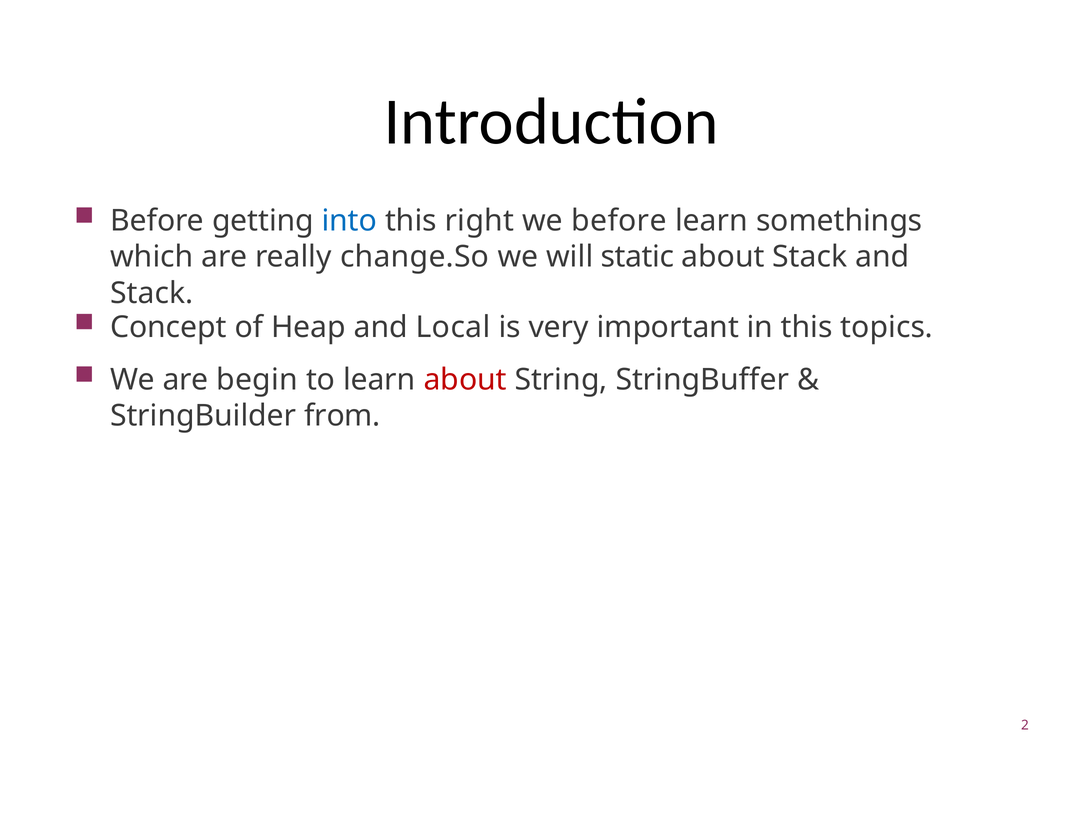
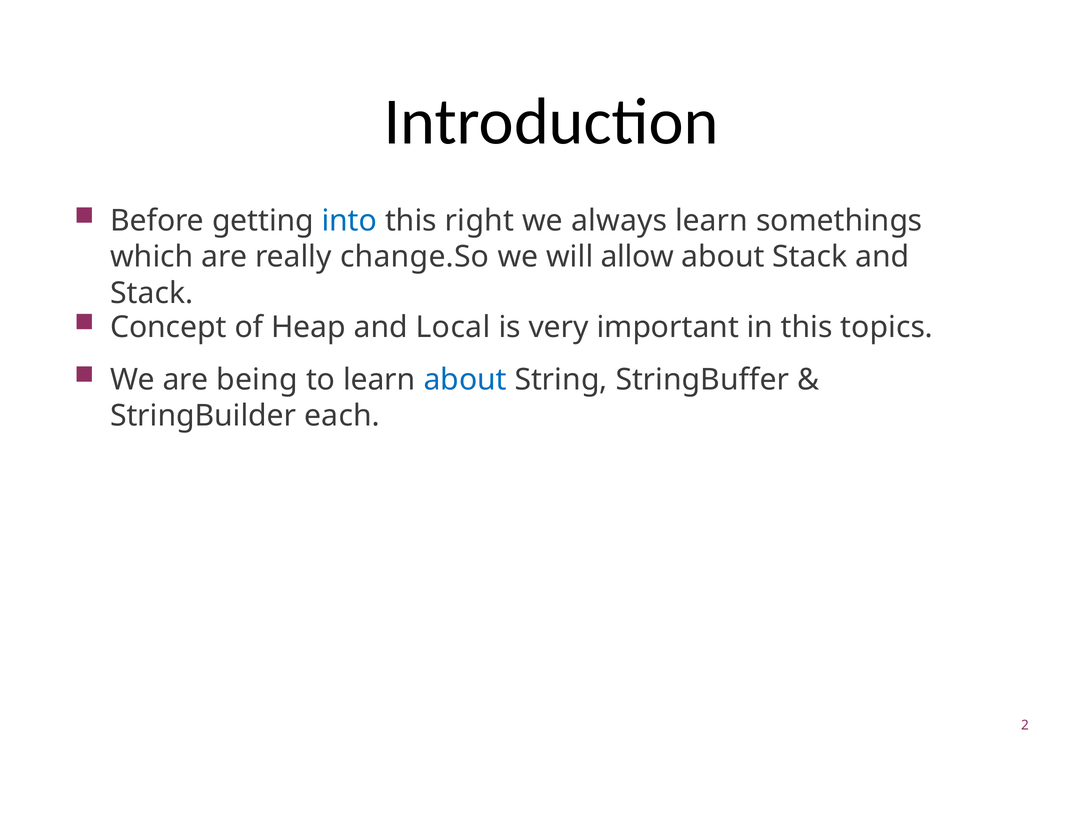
we before: before -> always
static: static -> allow
begin: begin -> being
about at (465, 380) colour: red -> blue
from: from -> each
